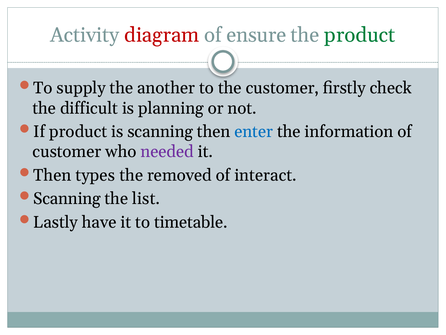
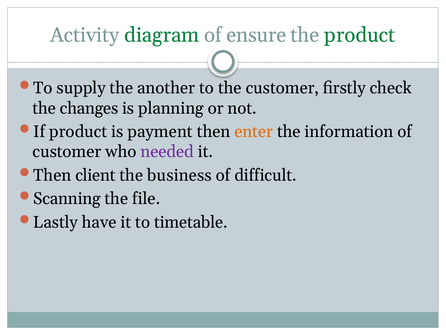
diagram colour: red -> green
difficult: difficult -> changes
is scanning: scanning -> payment
enter colour: blue -> orange
types: types -> client
removed: removed -> business
interact: interact -> difficult
list: list -> file
